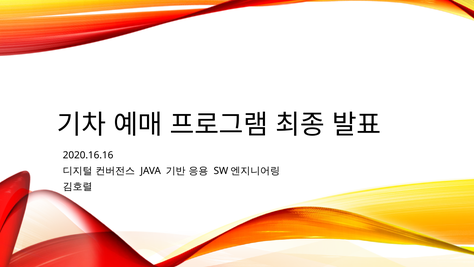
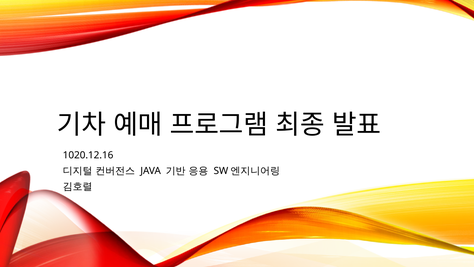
2020.16.16: 2020.16.16 -> 1020.12.16
